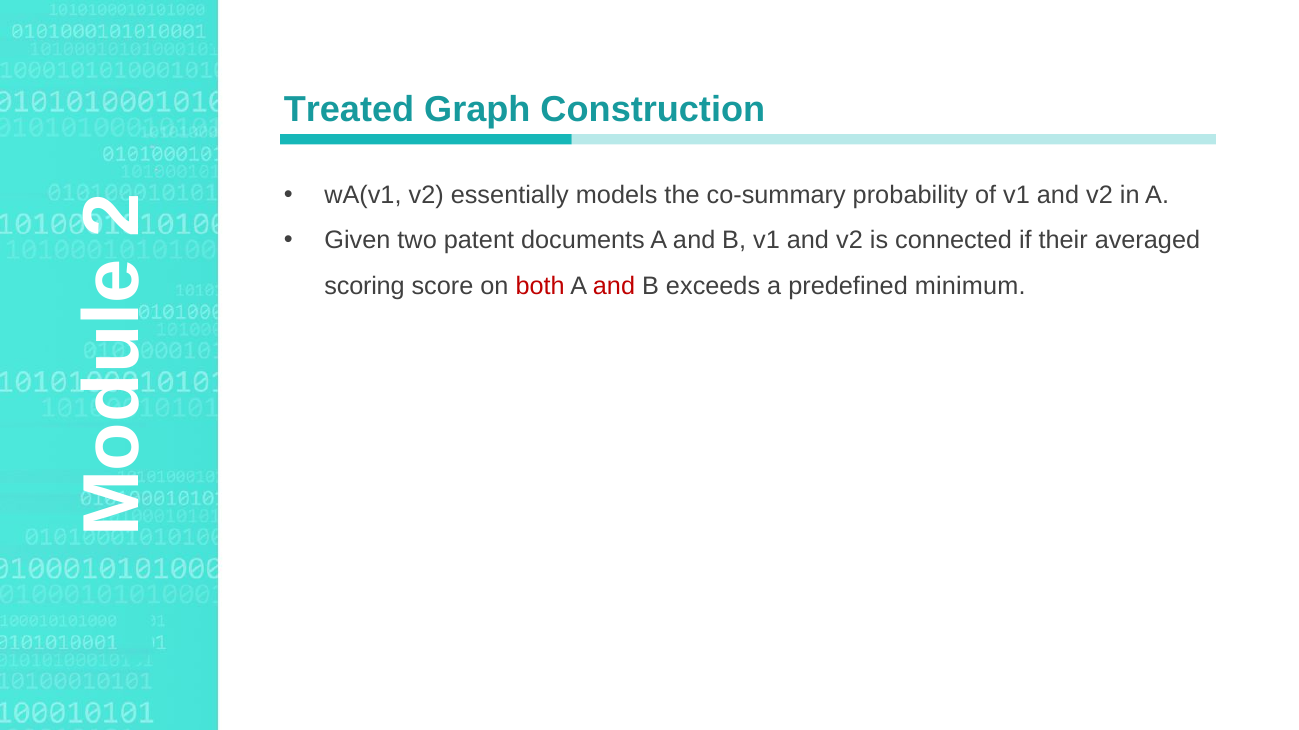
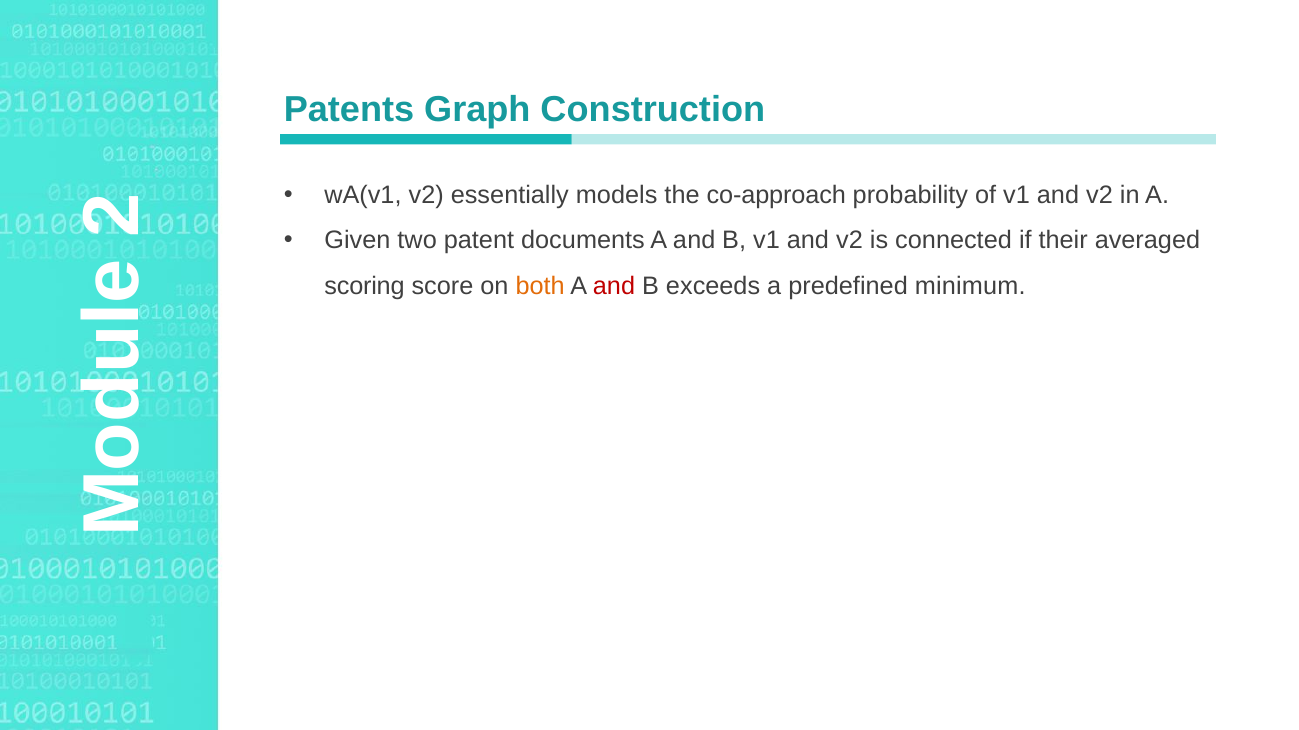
Treated: Treated -> Patents
co-summary: co-summary -> co-approach
both colour: red -> orange
